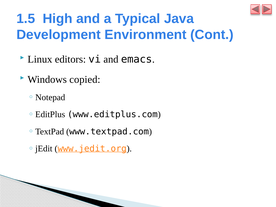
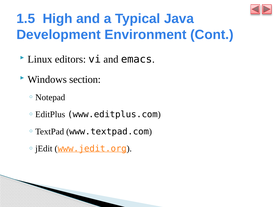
copied: copied -> section
